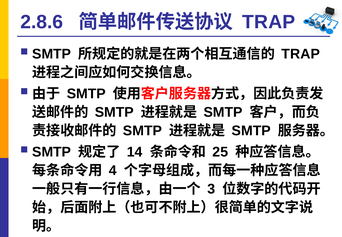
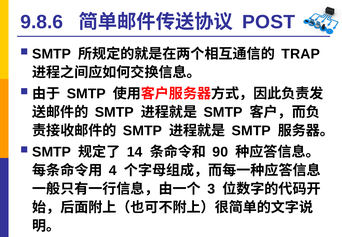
2.8.6: 2.8.6 -> 9.8.6
TRAP at (269, 22): TRAP -> POST
25: 25 -> 90
